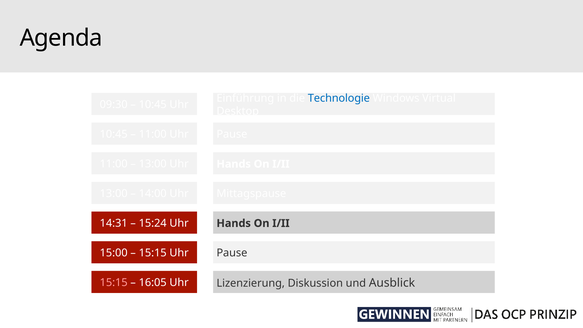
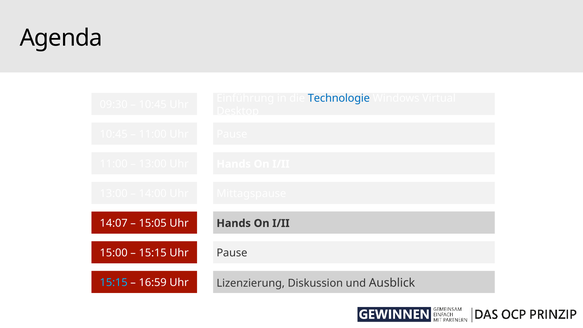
14:31: 14:31 -> 14:07
15:24: 15:24 -> 15:05
15:15 at (114, 283) colour: pink -> light blue
16:05: 16:05 -> 16:59
